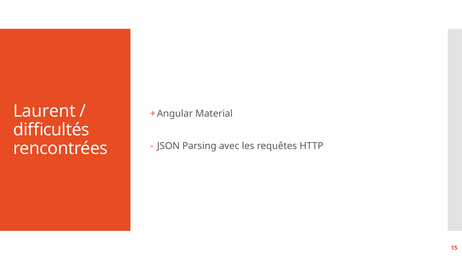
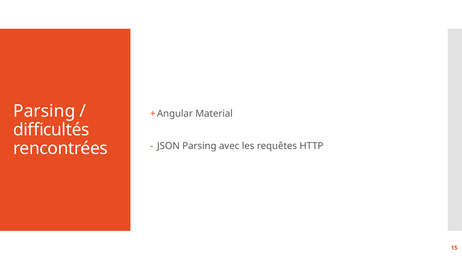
Laurent at (44, 111): Laurent -> Parsing
